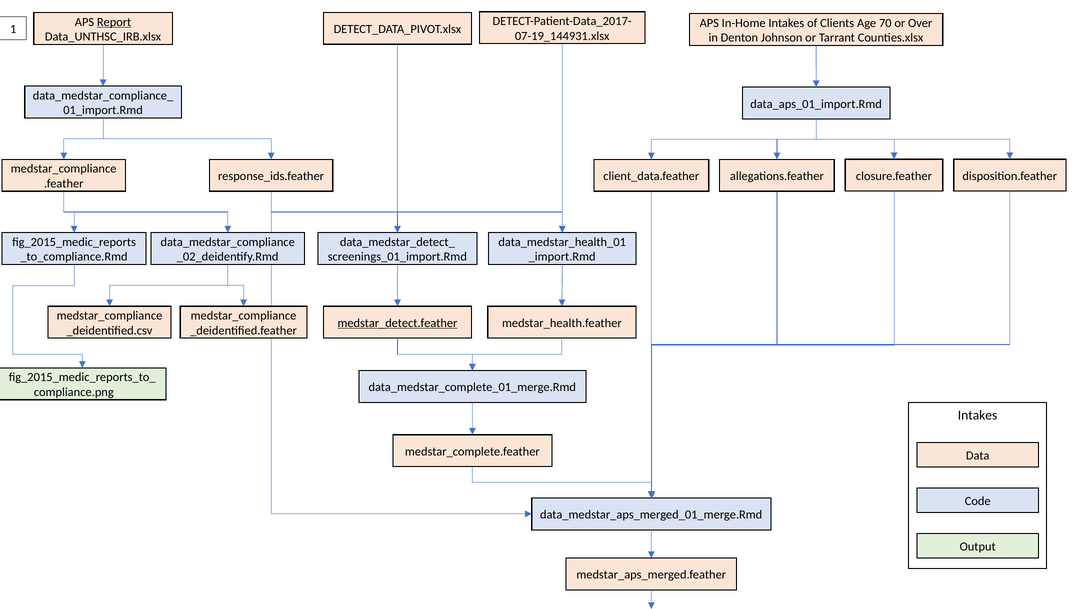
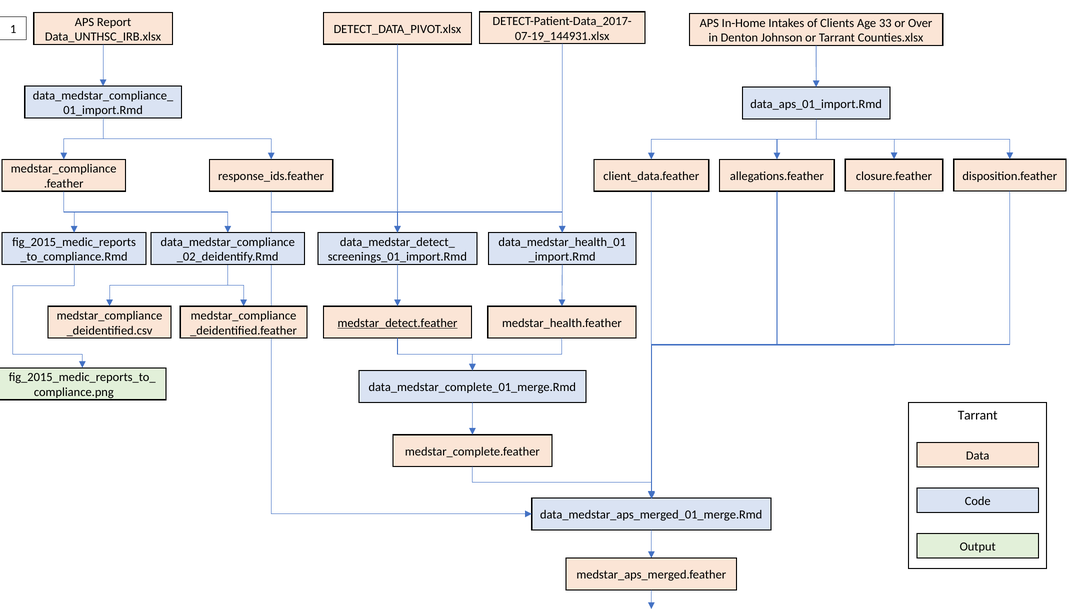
Report underline: present -> none
70: 70 -> 33
Intakes at (978, 416): Intakes -> Tarrant
